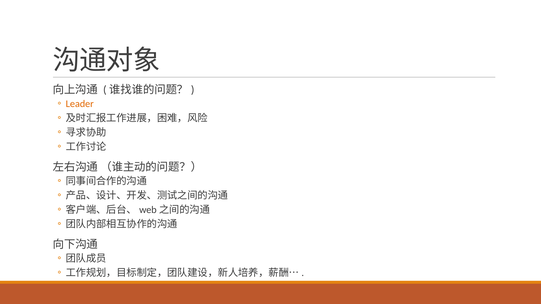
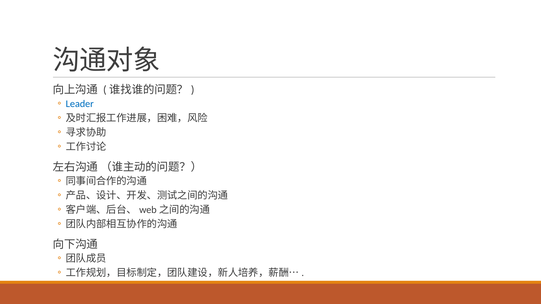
Leader colour: orange -> blue
